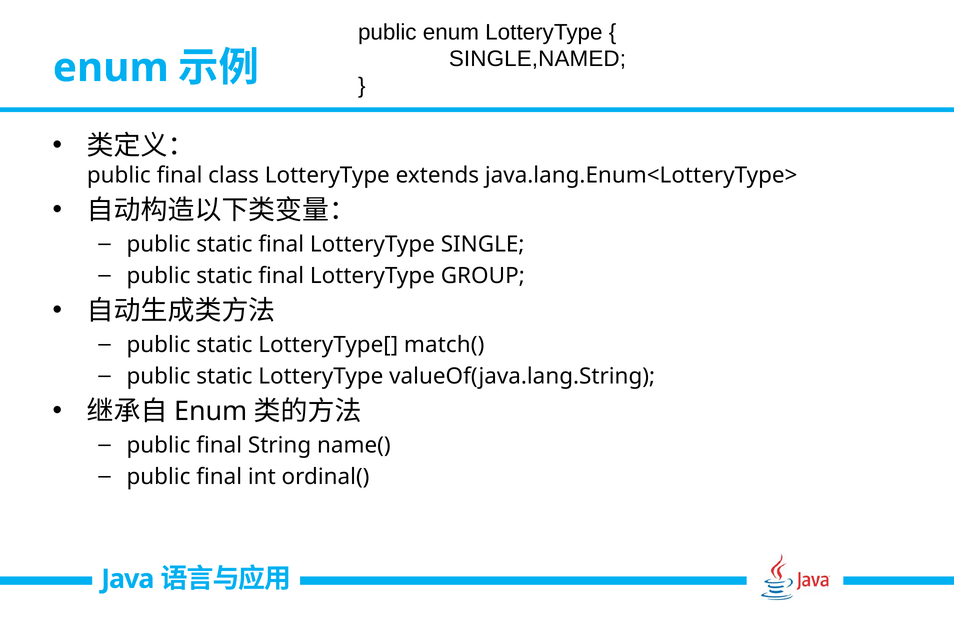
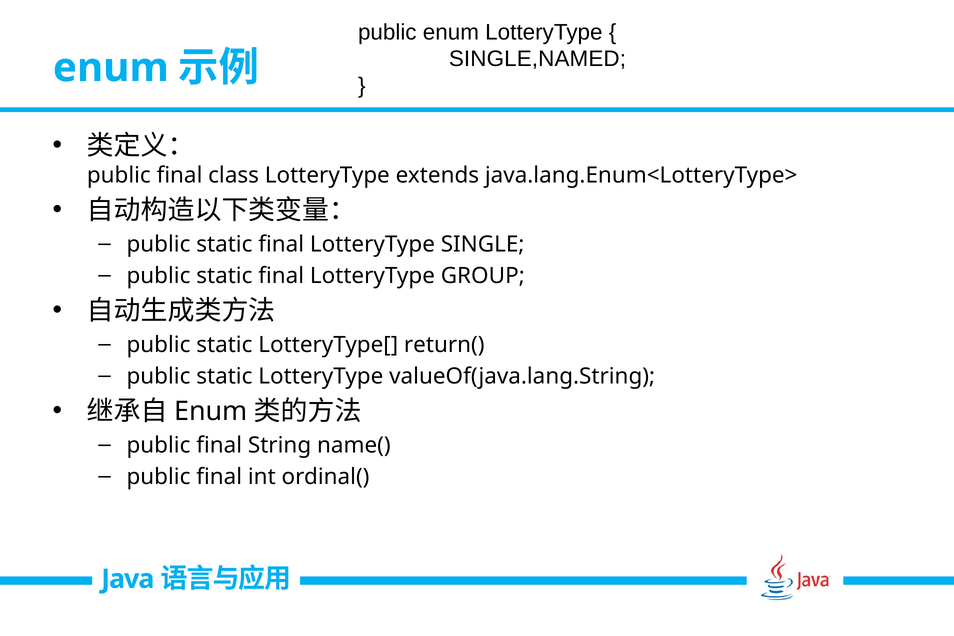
match(: match( -> return(
